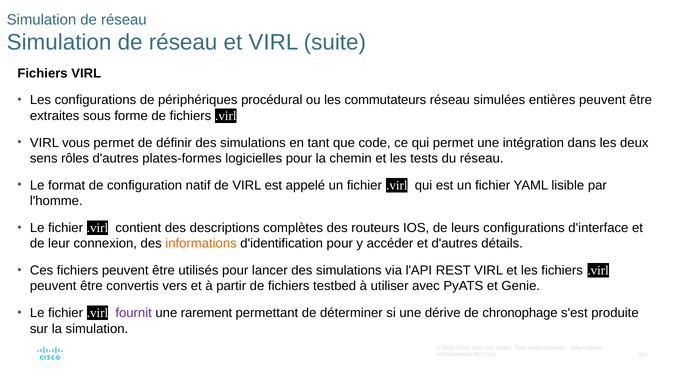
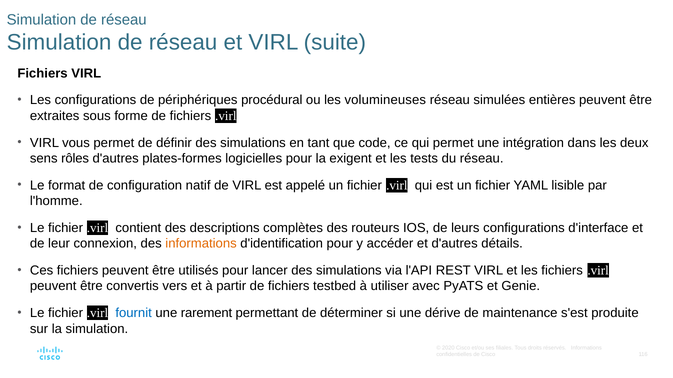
commutateurs: commutateurs -> volumineuses
chemin: chemin -> exigent
fournit colour: purple -> blue
chronophage: chronophage -> maintenance
